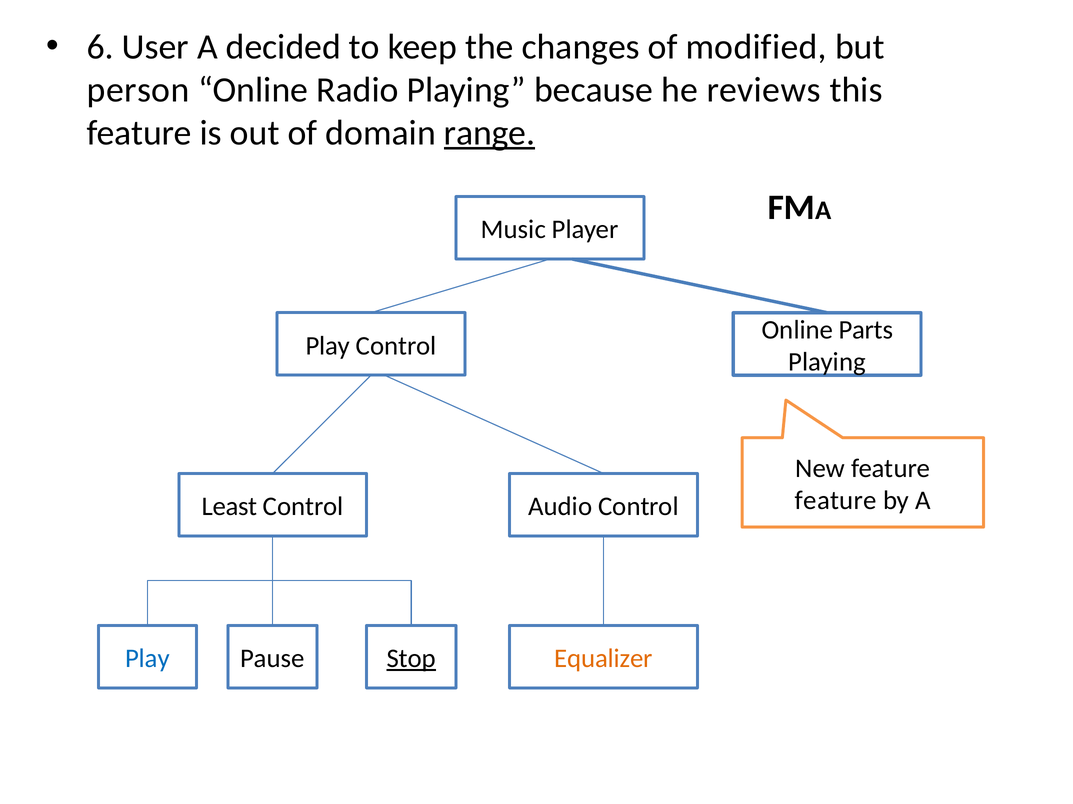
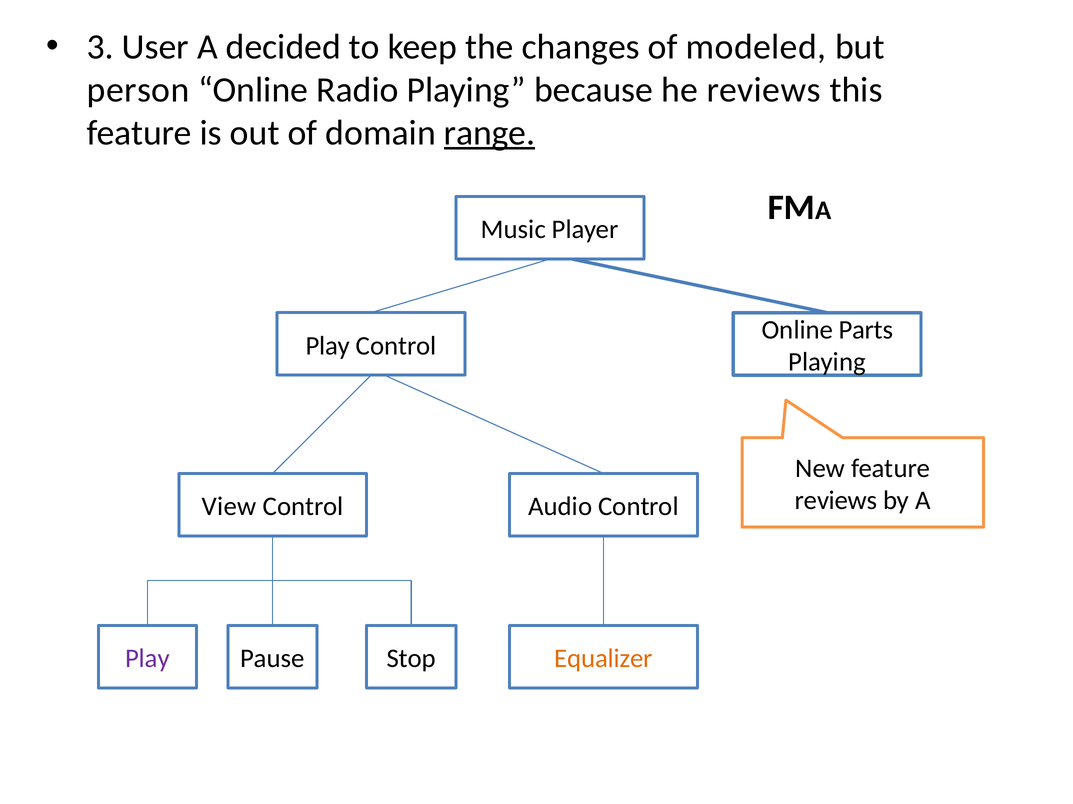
6: 6 -> 3
modified: modified -> modeled
feature at (836, 501): feature -> reviews
Least: Least -> View
Play at (147, 659) colour: blue -> purple
Stop underline: present -> none
